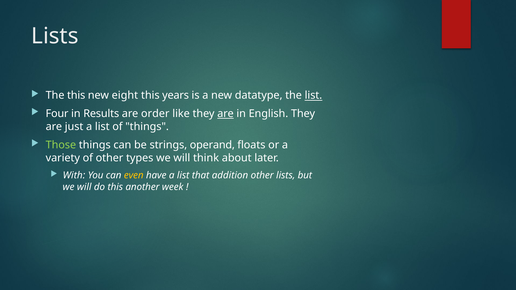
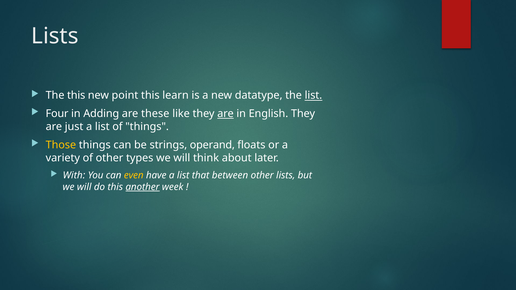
eight: eight -> point
years: years -> learn
Results: Results -> Adding
order: order -> these
Those colour: light green -> yellow
addition: addition -> between
another underline: none -> present
